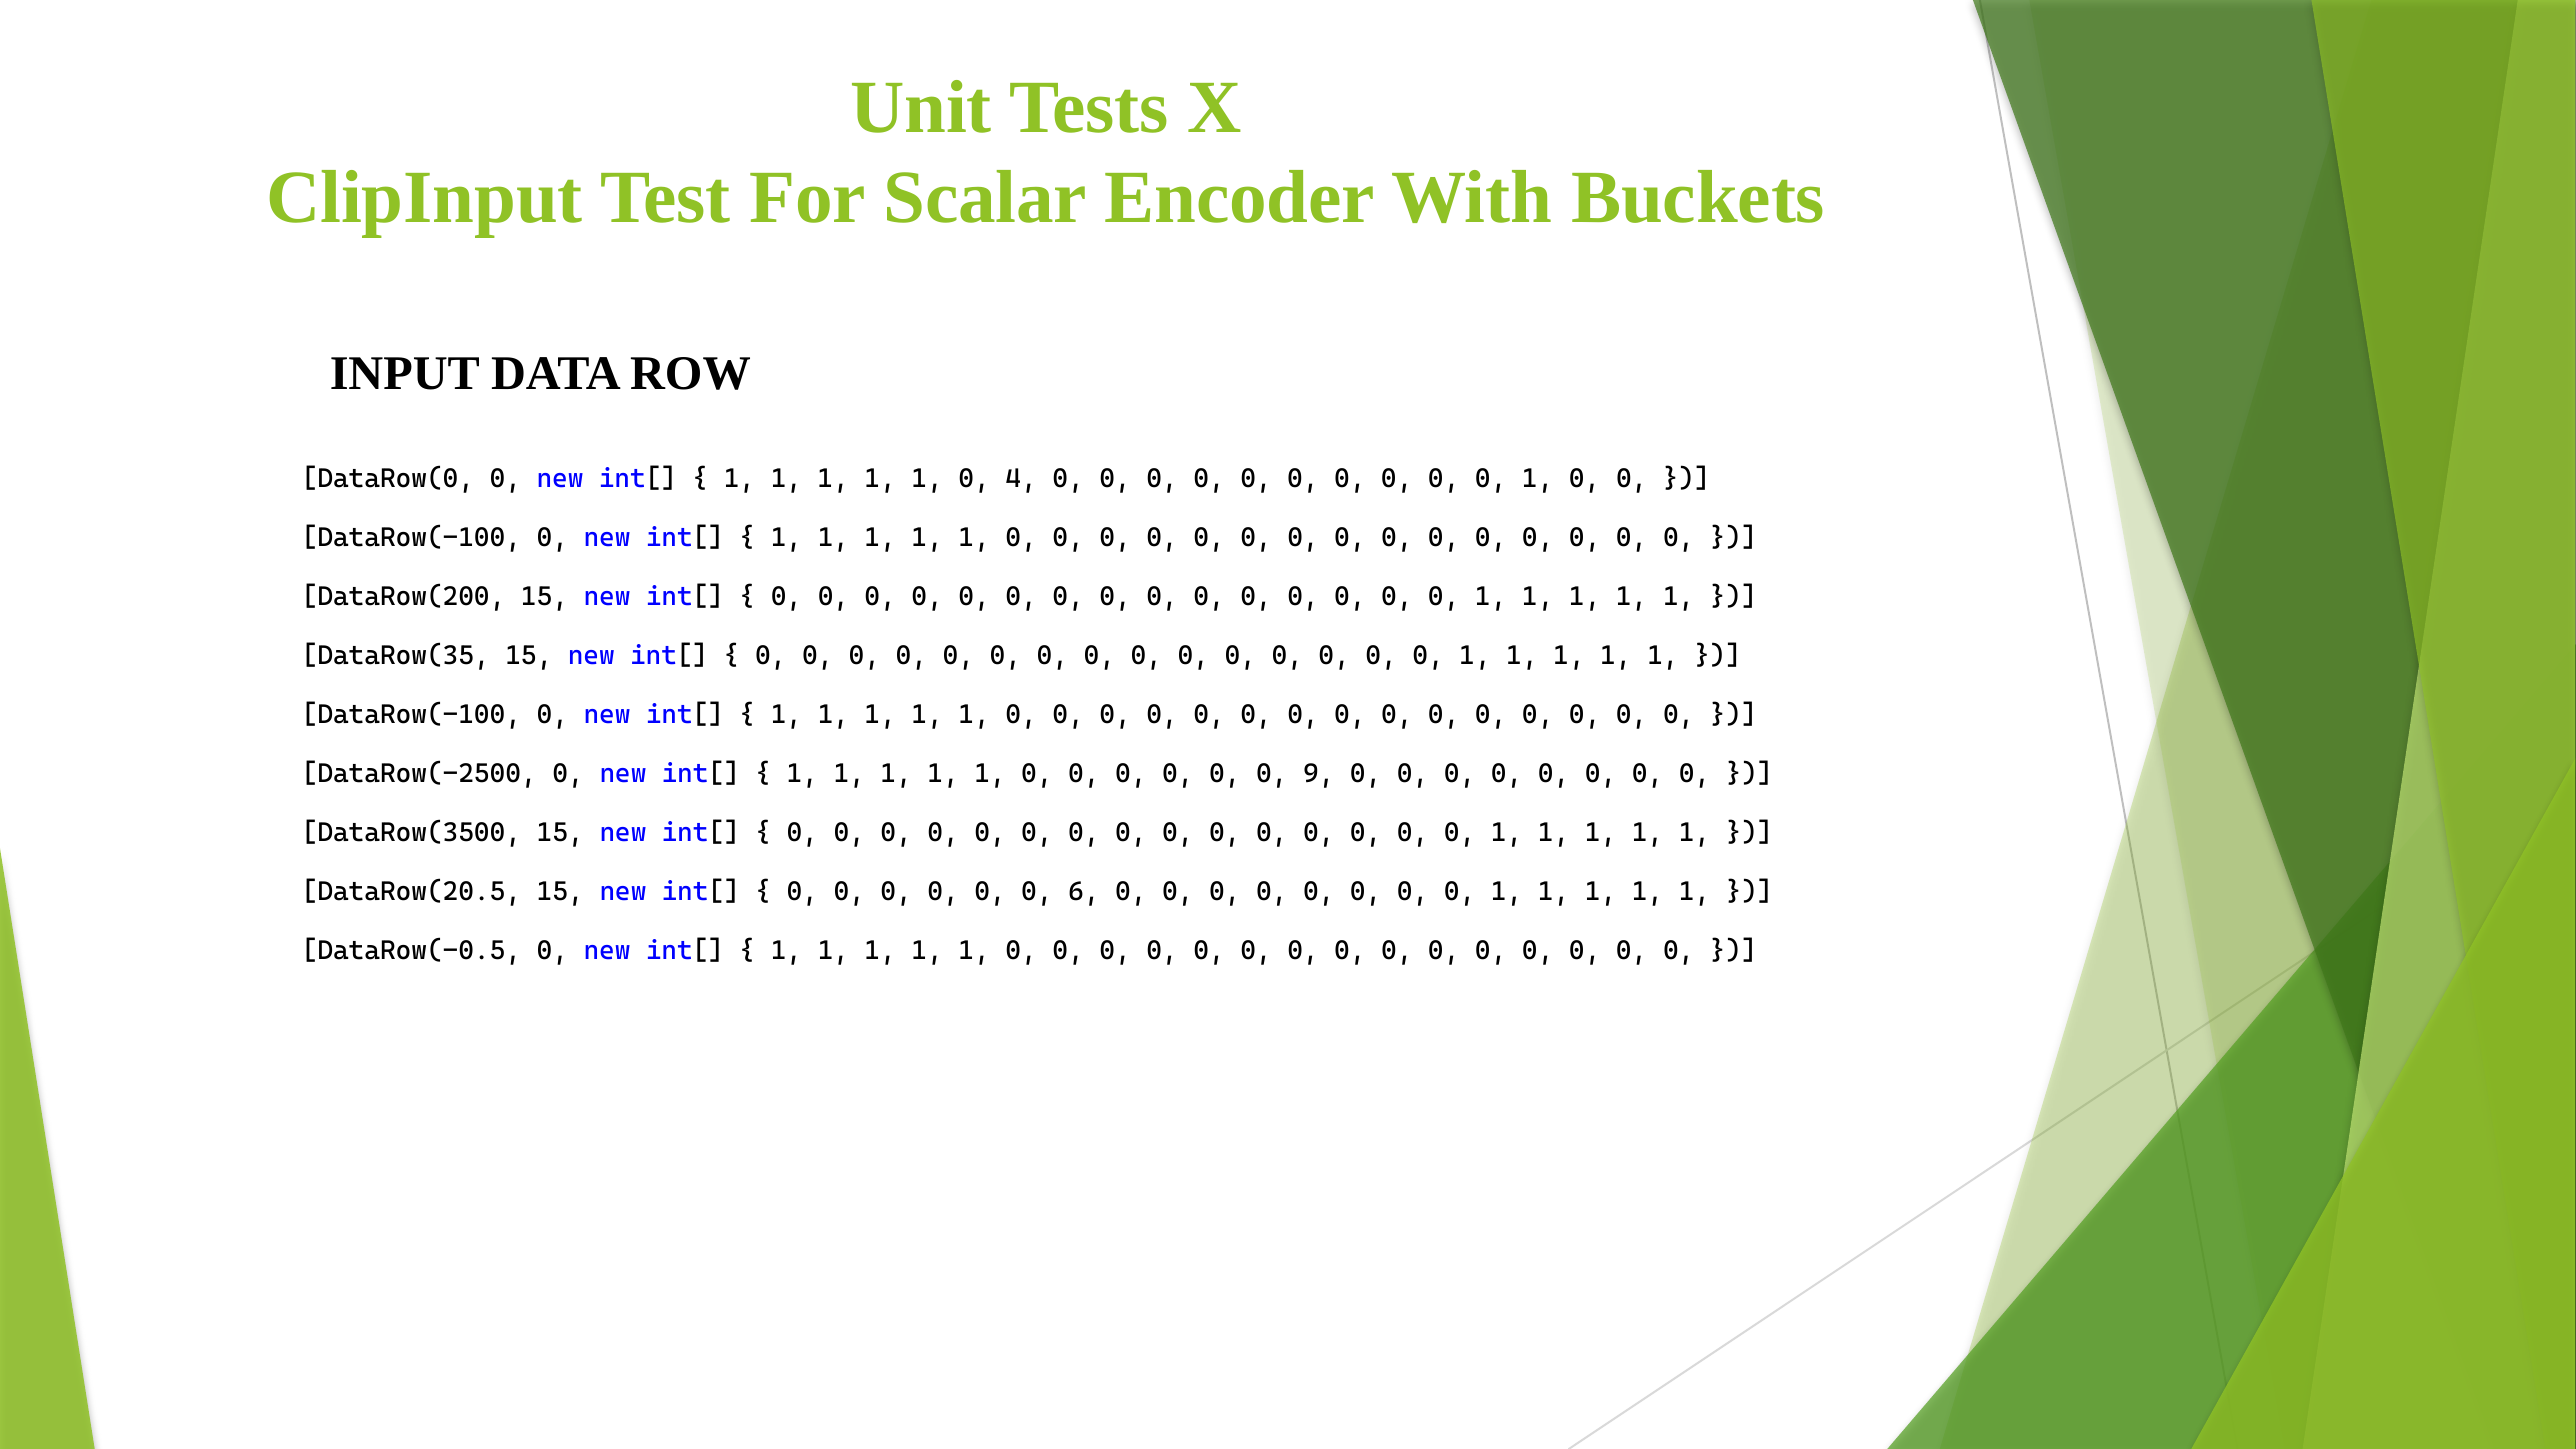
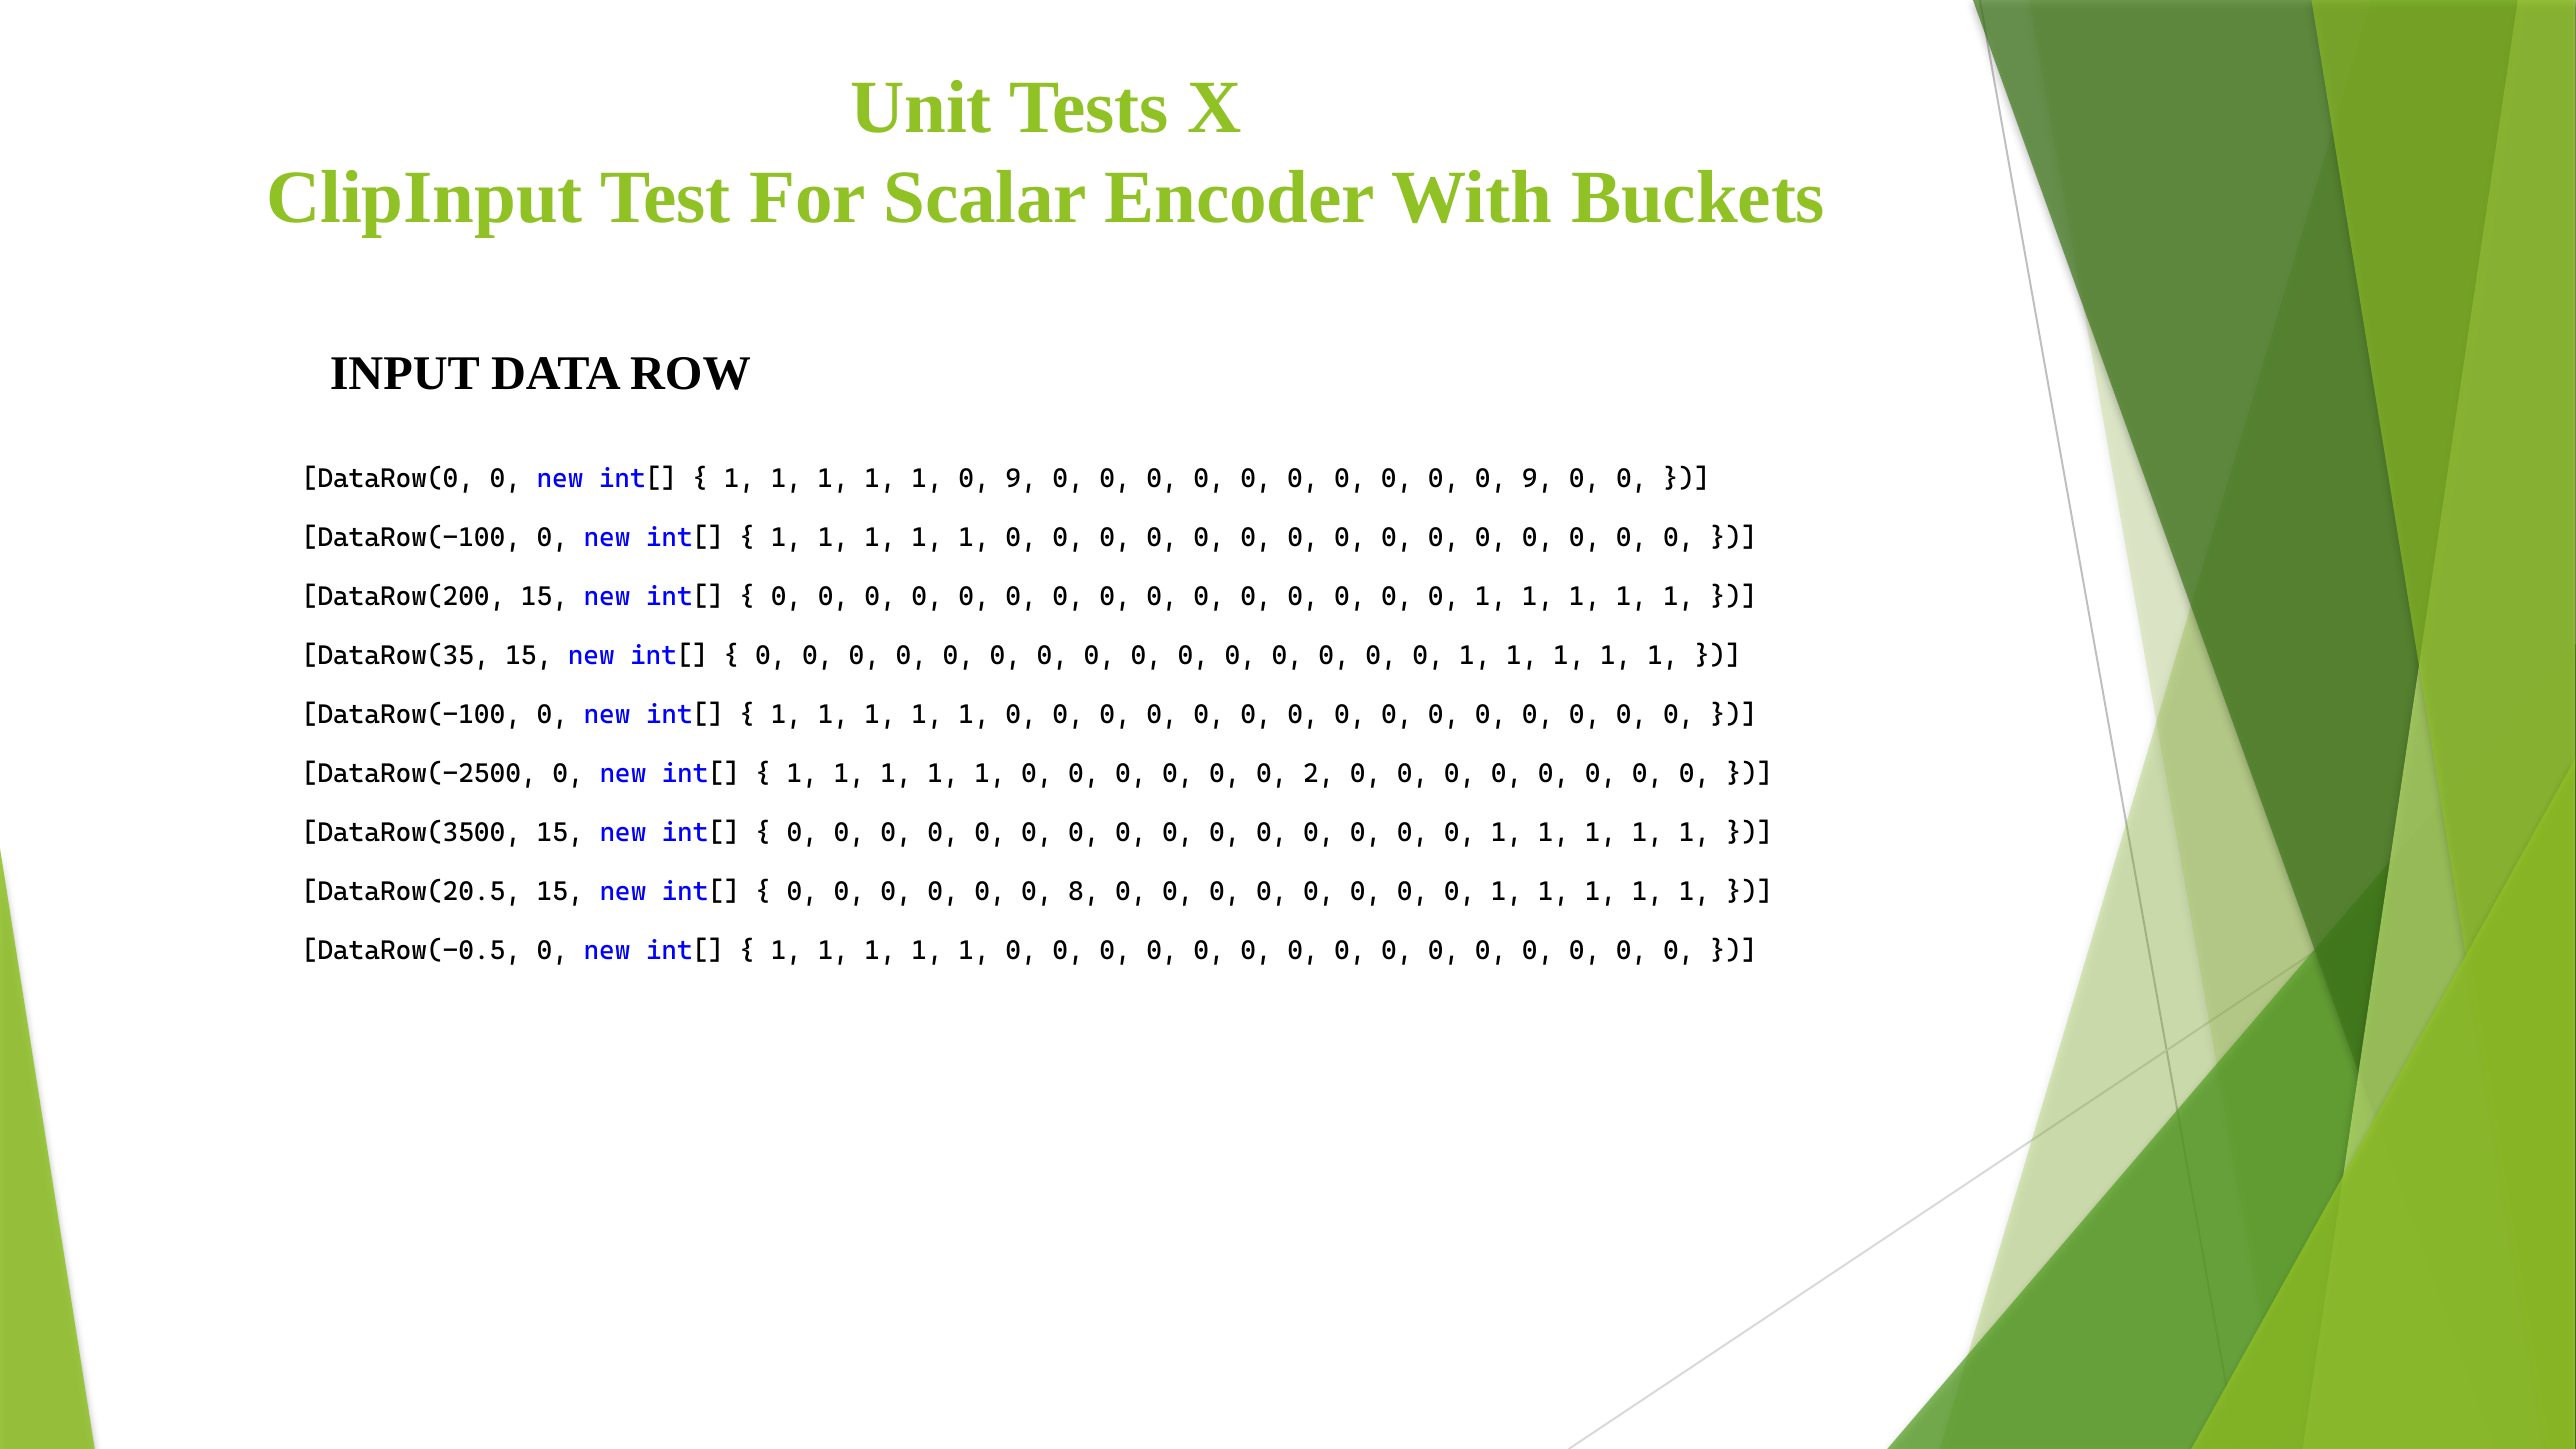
1 0 4: 4 -> 9
1 at (1538, 478): 1 -> 9
9: 9 -> 2
6: 6 -> 8
